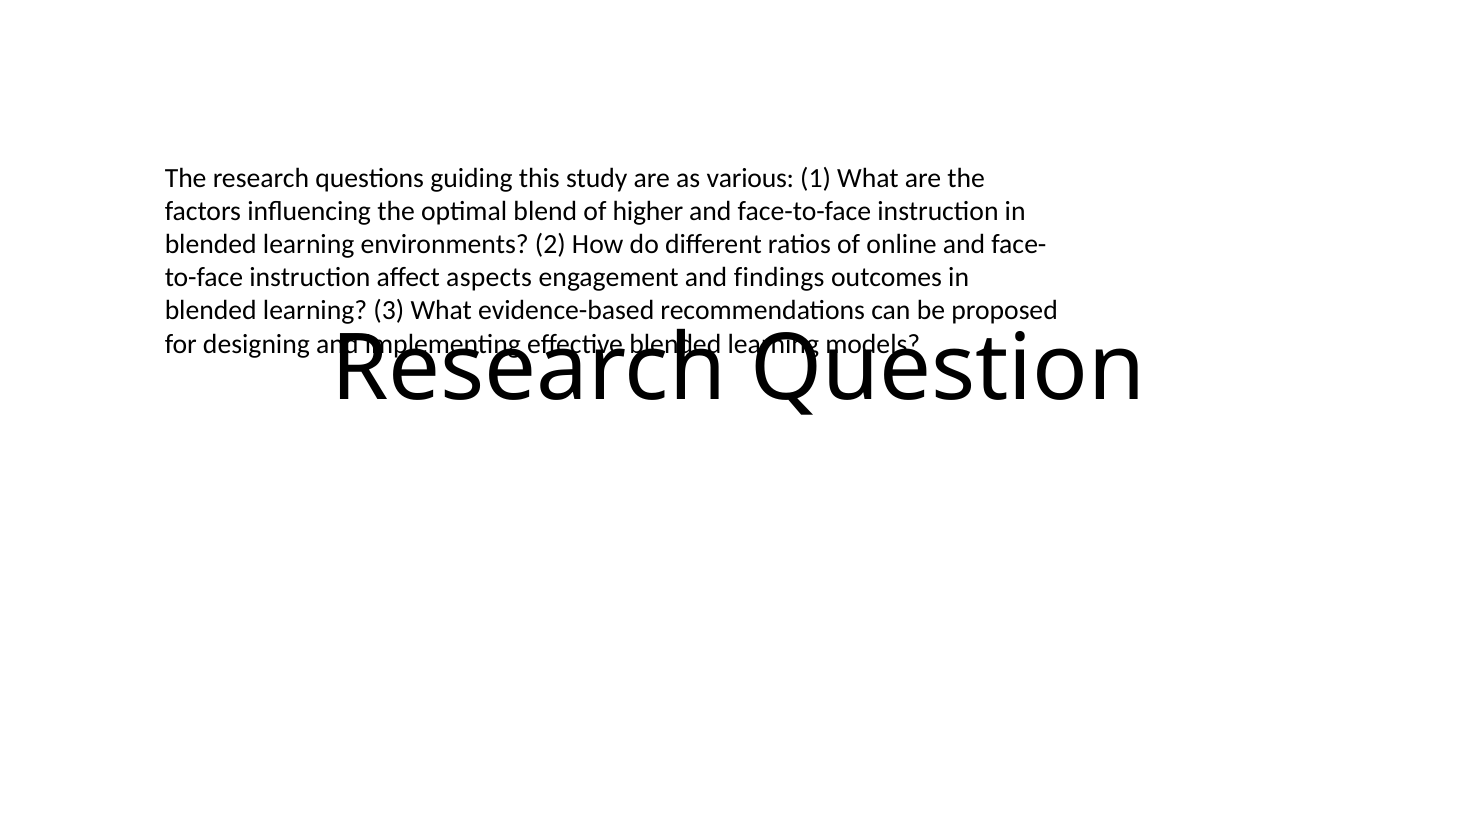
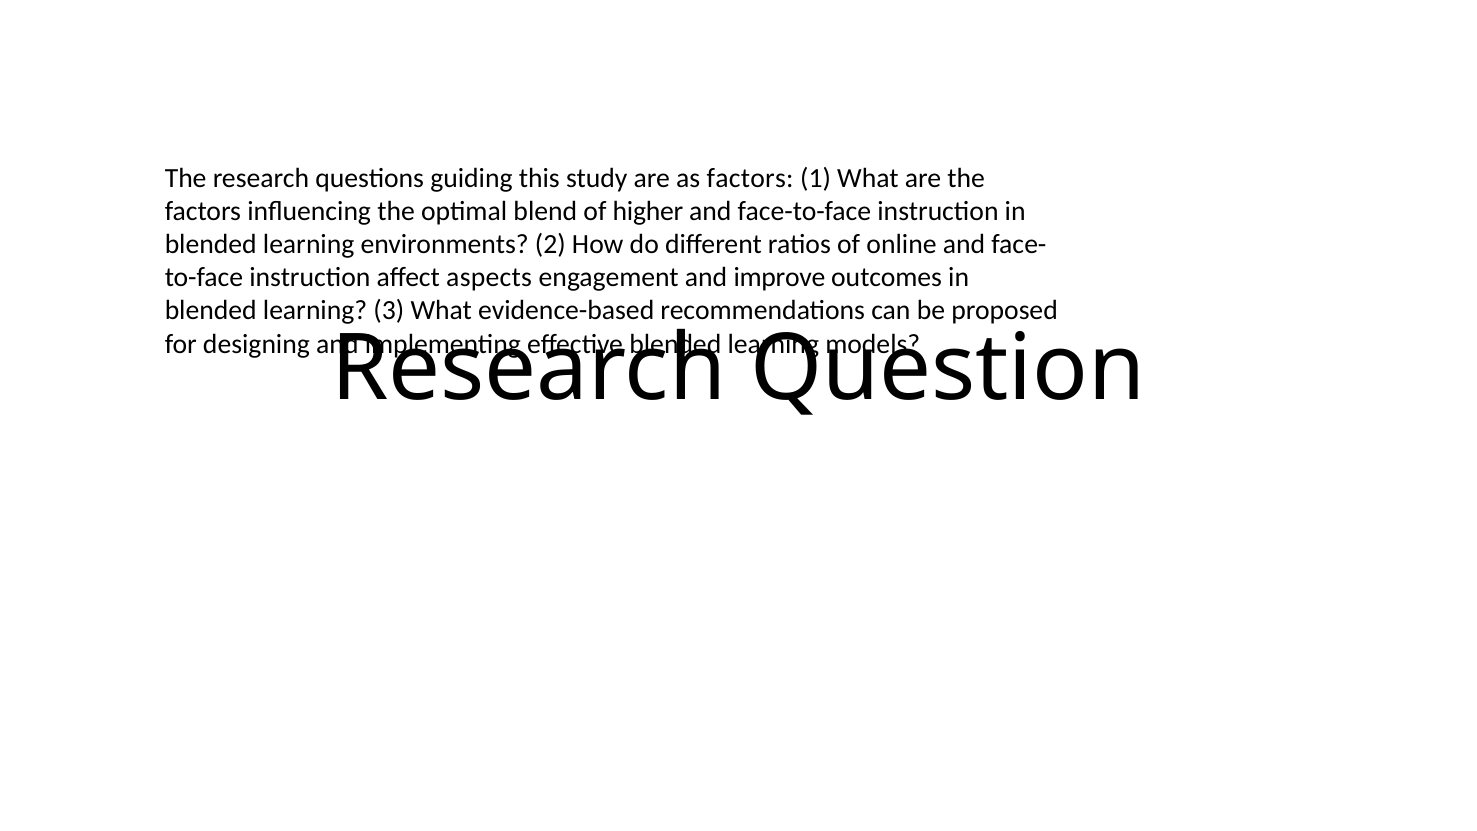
as various: various -> factors
findings: findings -> improve
